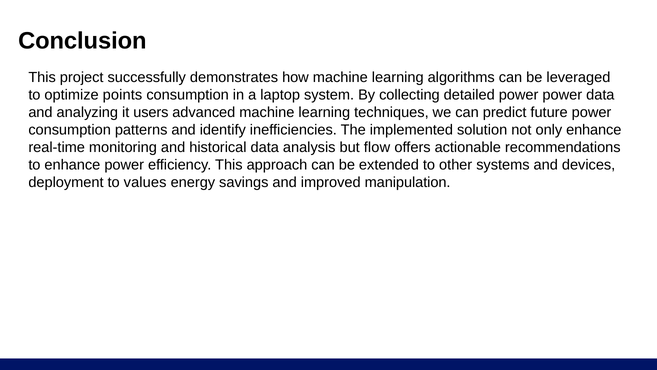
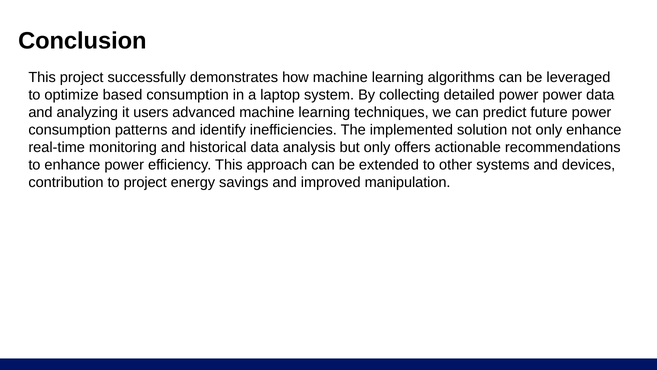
points: points -> based
but flow: flow -> only
deployment: deployment -> contribution
to values: values -> project
